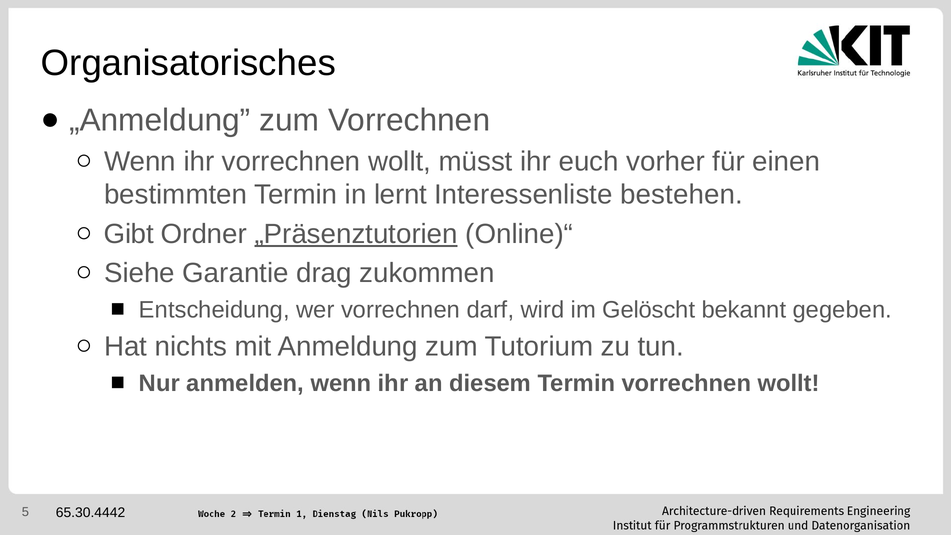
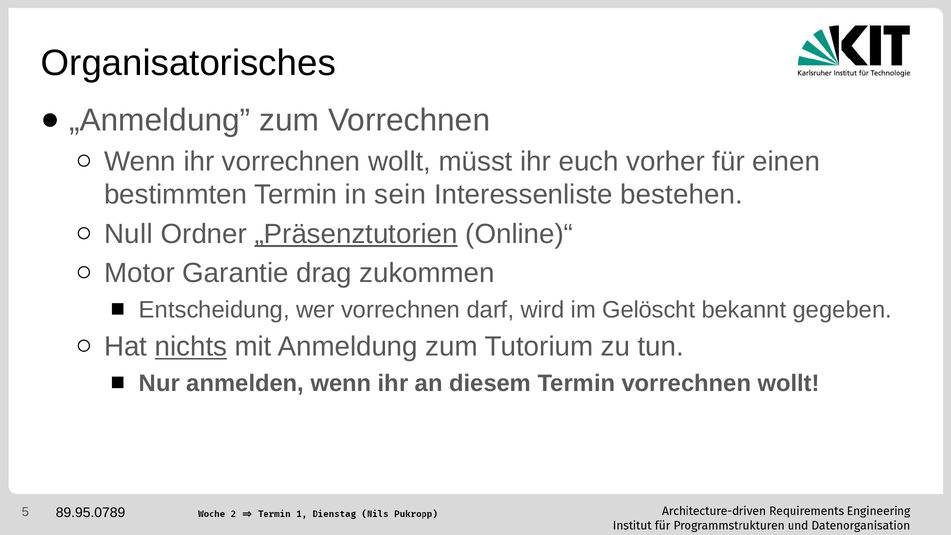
lernt: lernt -> sein
Gibt: Gibt -> Null
Siehe: Siehe -> Motor
nichts underline: none -> present
65.30.4442: 65.30.4442 -> 89.95.0789
